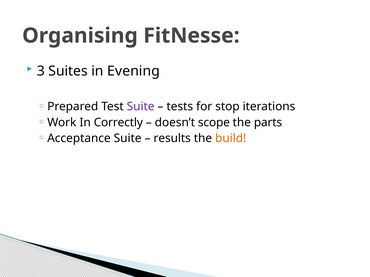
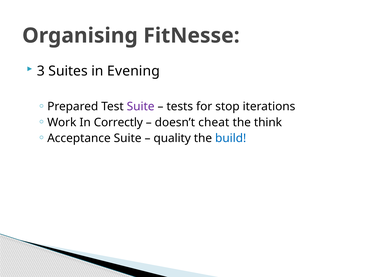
scope: scope -> cheat
parts: parts -> think
results: results -> quality
build colour: orange -> blue
